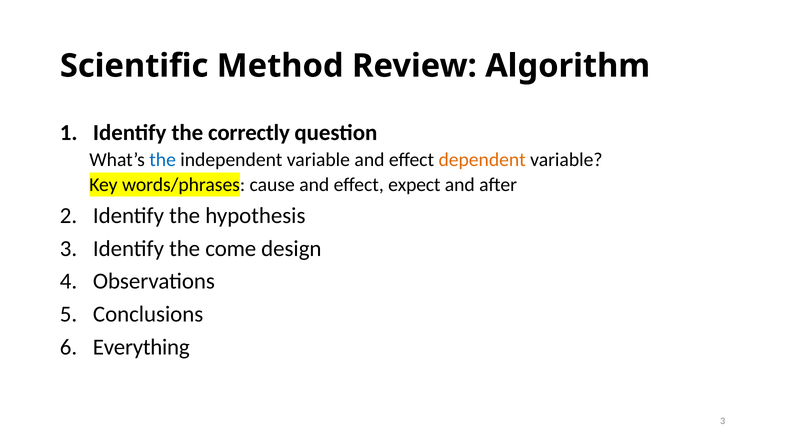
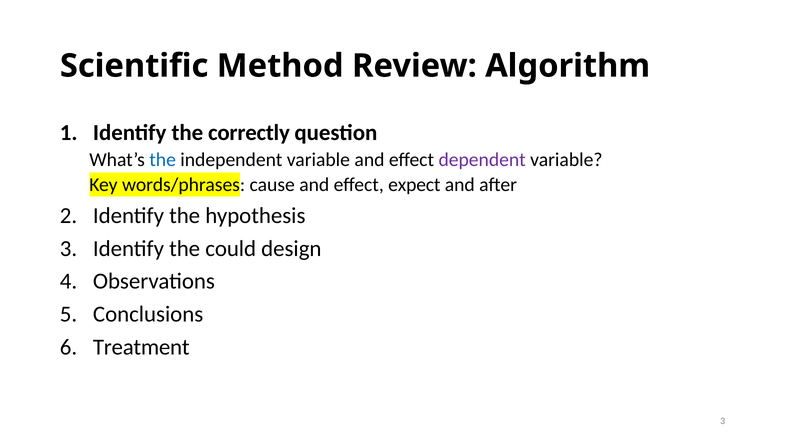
dependent colour: orange -> purple
come: come -> could
Everything: Everything -> Treatment
